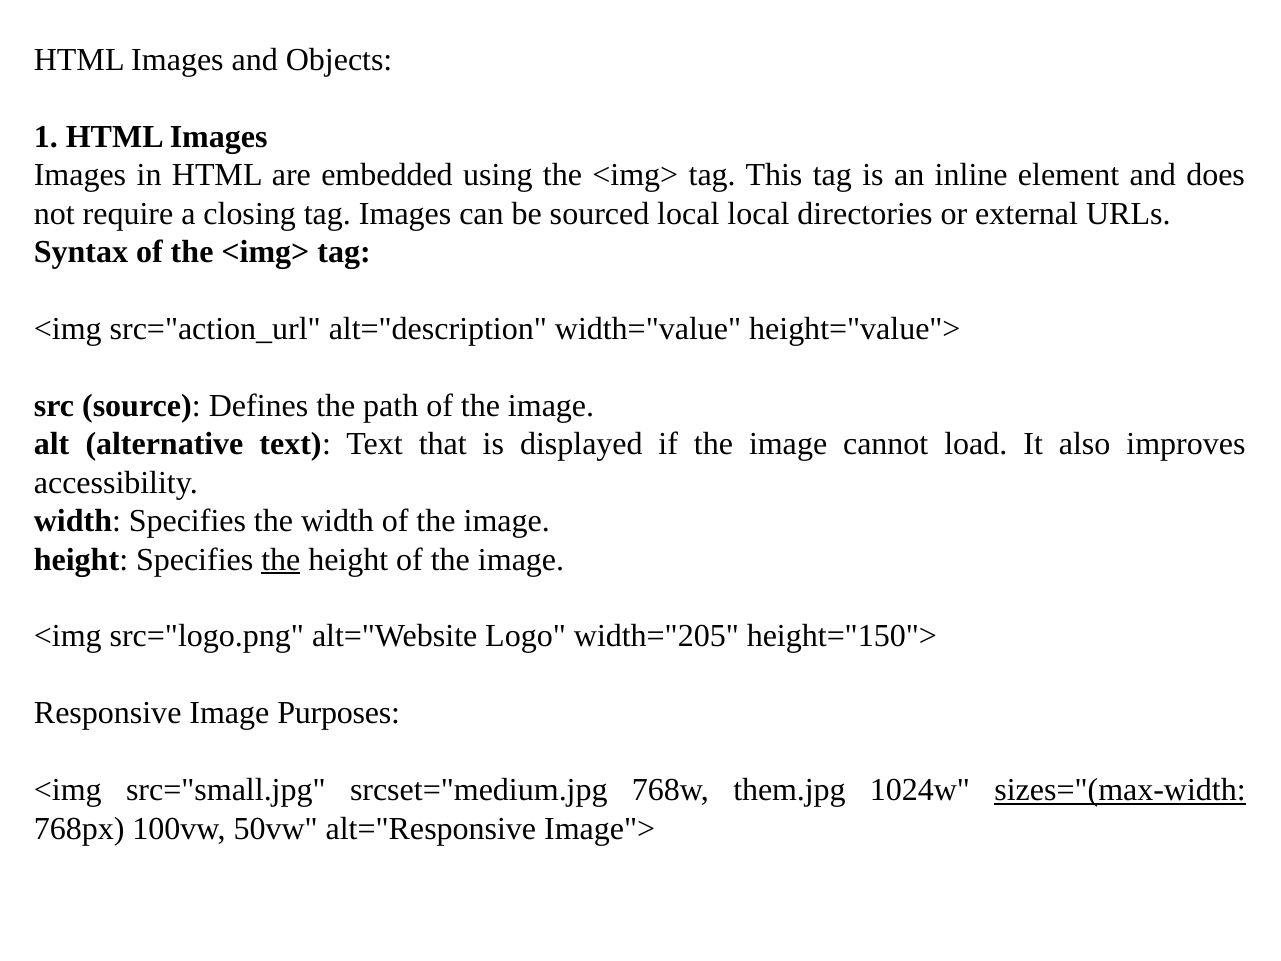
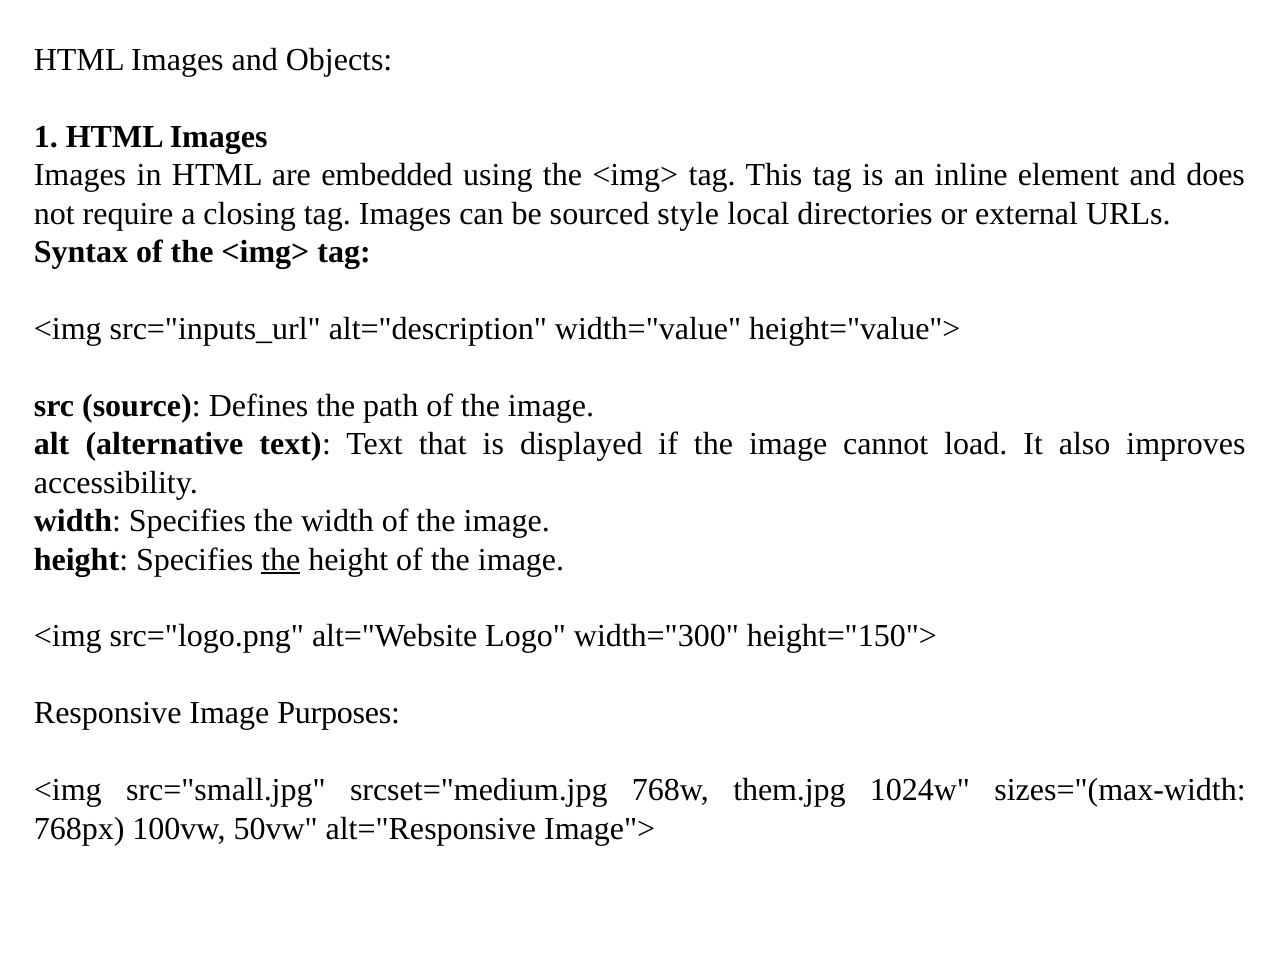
sourced local: local -> style
src="action_url: src="action_url -> src="inputs_url
width="205: width="205 -> width="300
sizes="(max-width underline: present -> none
